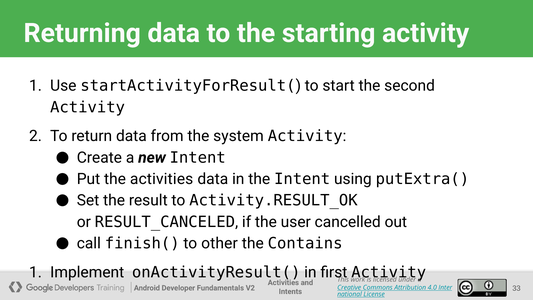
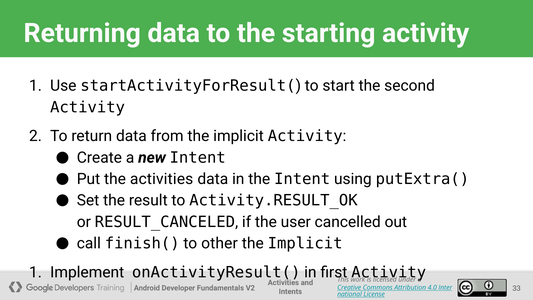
from the system: system -> implicit
Contains at (305, 243): Contains -> Implicit
